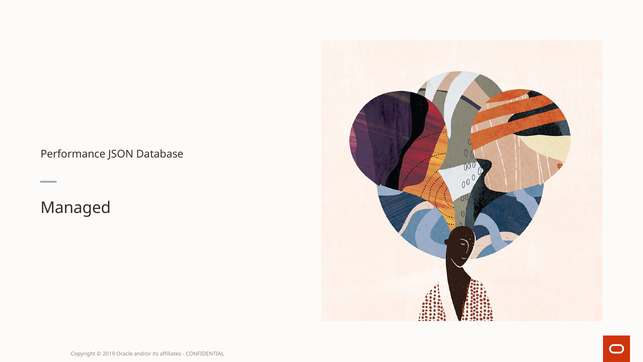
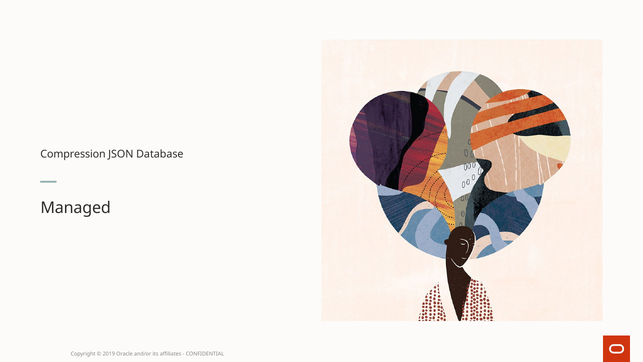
Performance: Performance -> Compression
